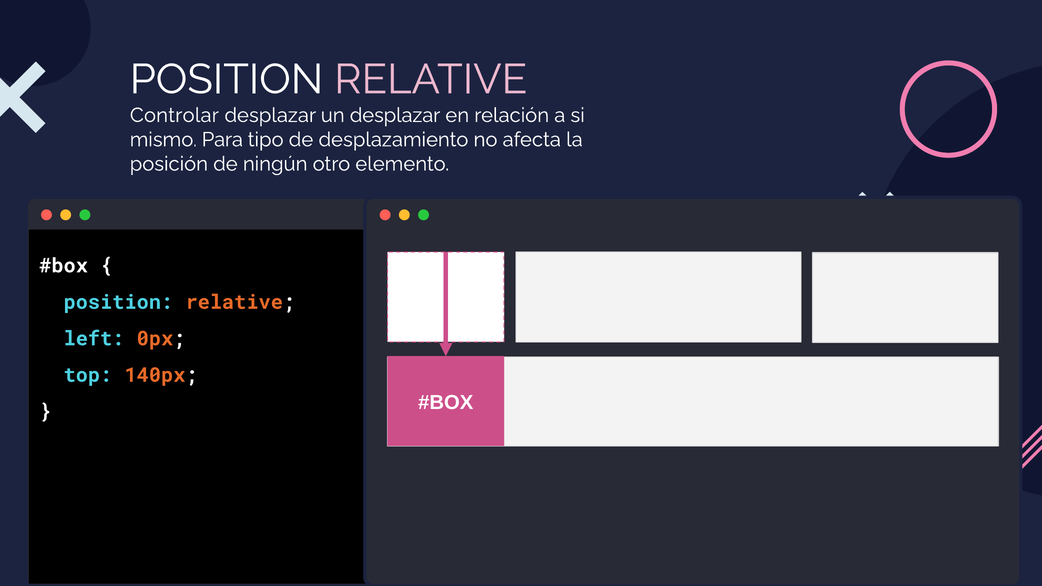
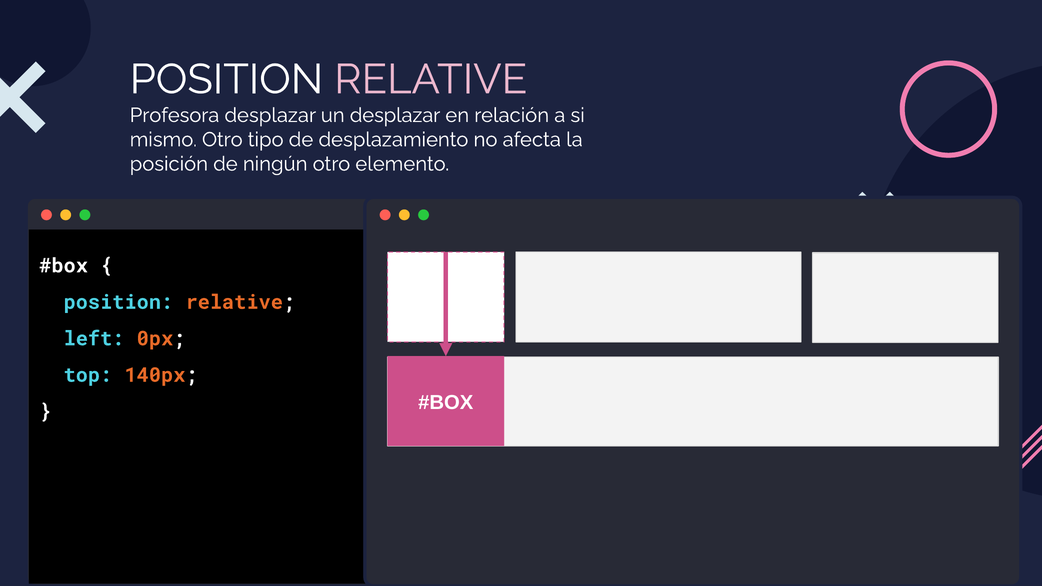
Controlar: Controlar -> Profesora
mismo Para: Para -> Otro
